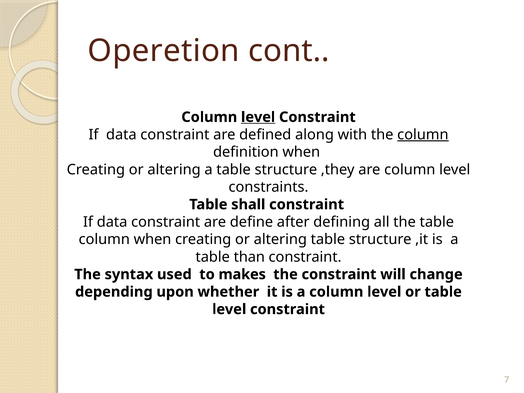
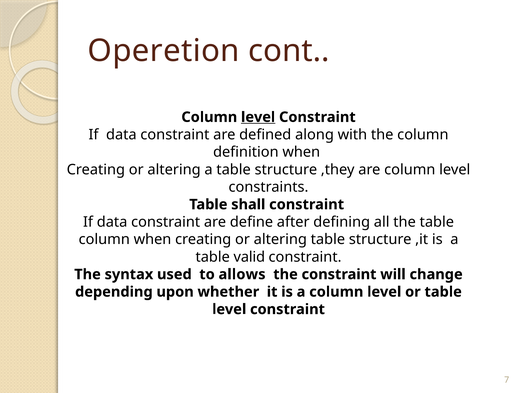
column at (423, 135) underline: present -> none
than: than -> valid
makes: makes -> allows
